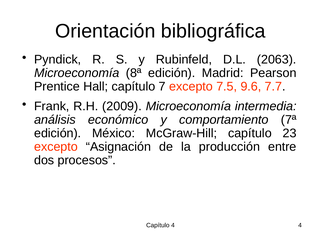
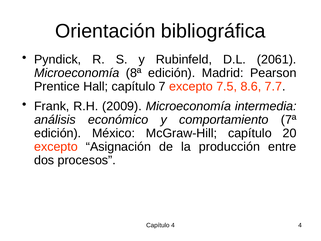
2063: 2063 -> 2061
9.6: 9.6 -> 8.6
23: 23 -> 20
